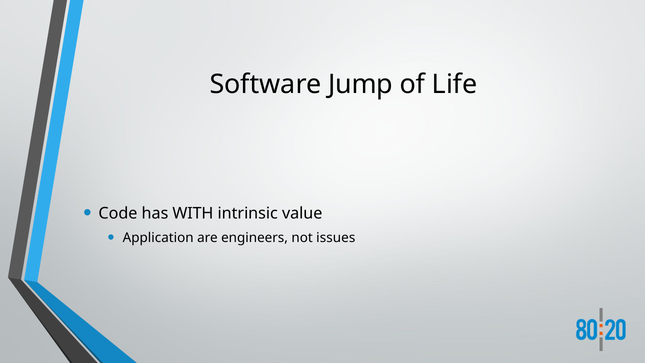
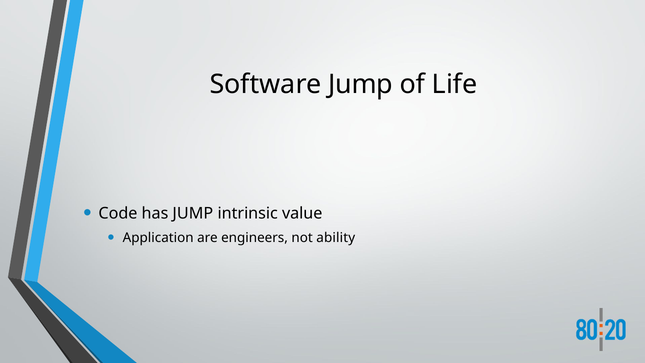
has WITH: WITH -> JUMP
issues: issues -> ability
